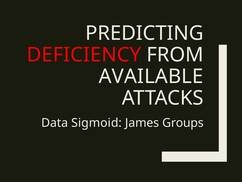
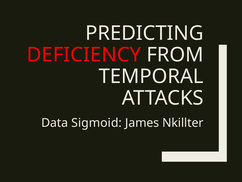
AVAILABLE: AVAILABLE -> TEMPORAL
Groups: Groups -> Nkillter
